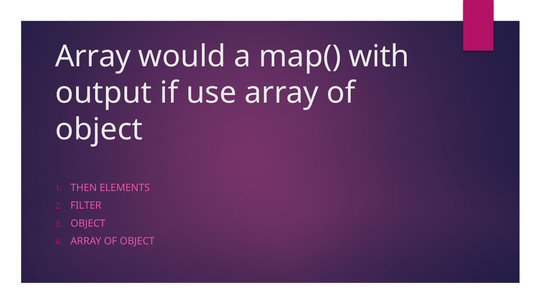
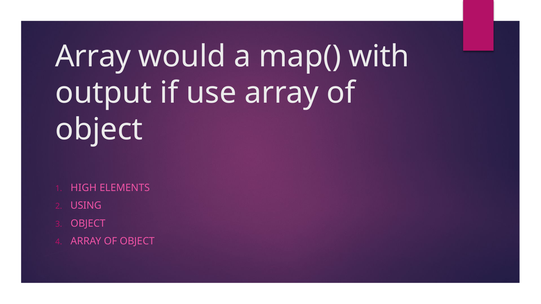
THEN: THEN -> HIGH
FILTER: FILTER -> USING
